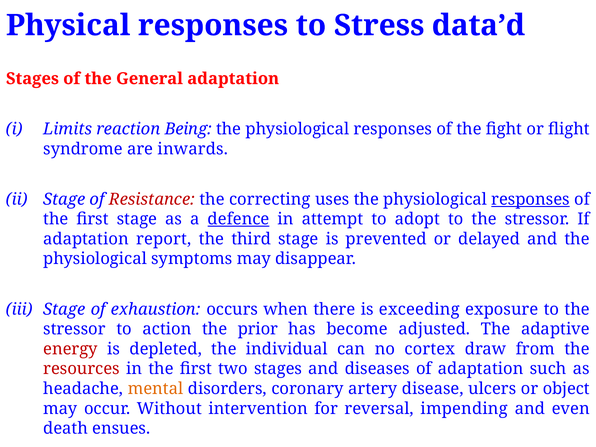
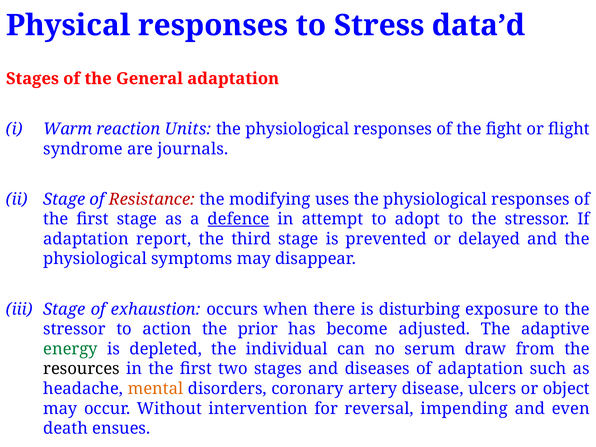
Limits: Limits -> Warm
Being: Being -> Units
inwards: inwards -> journals
correcting: correcting -> modifying
responses at (531, 199) underline: present -> none
exceeding: exceeding -> disturbing
energy colour: red -> green
cortex: cortex -> serum
resources colour: red -> black
